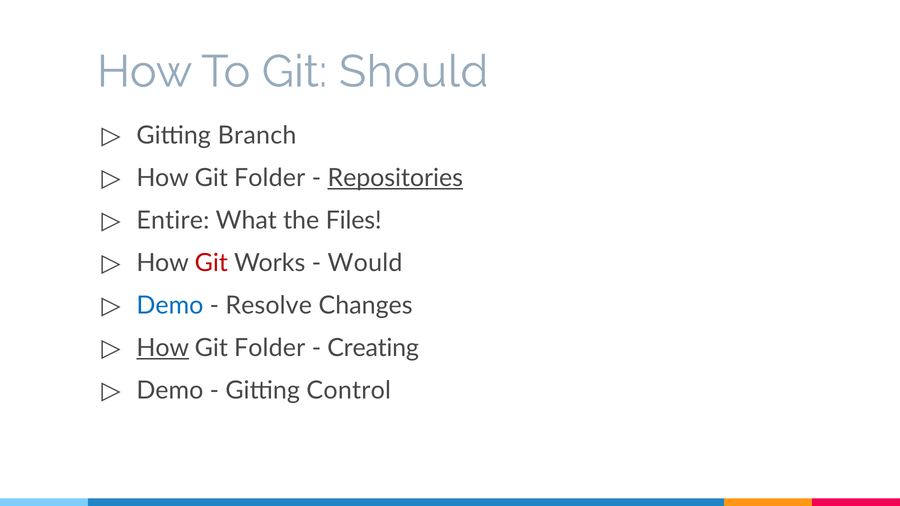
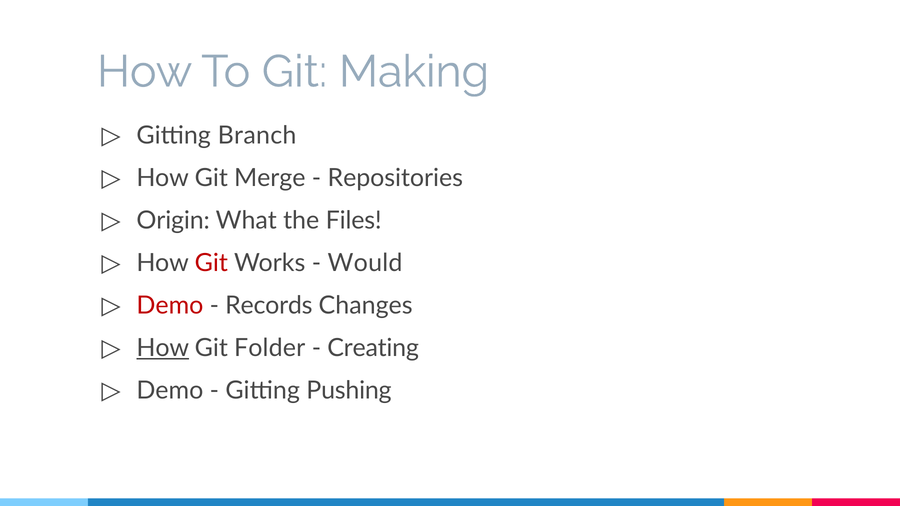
Should: Should -> Making
Folder at (270, 178): Folder -> Merge
Repositories underline: present -> none
Entire: Entire -> Origin
Demo at (170, 306) colour: blue -> red
Resolve: Resolve -> Records
Control: Control -> Pushing
